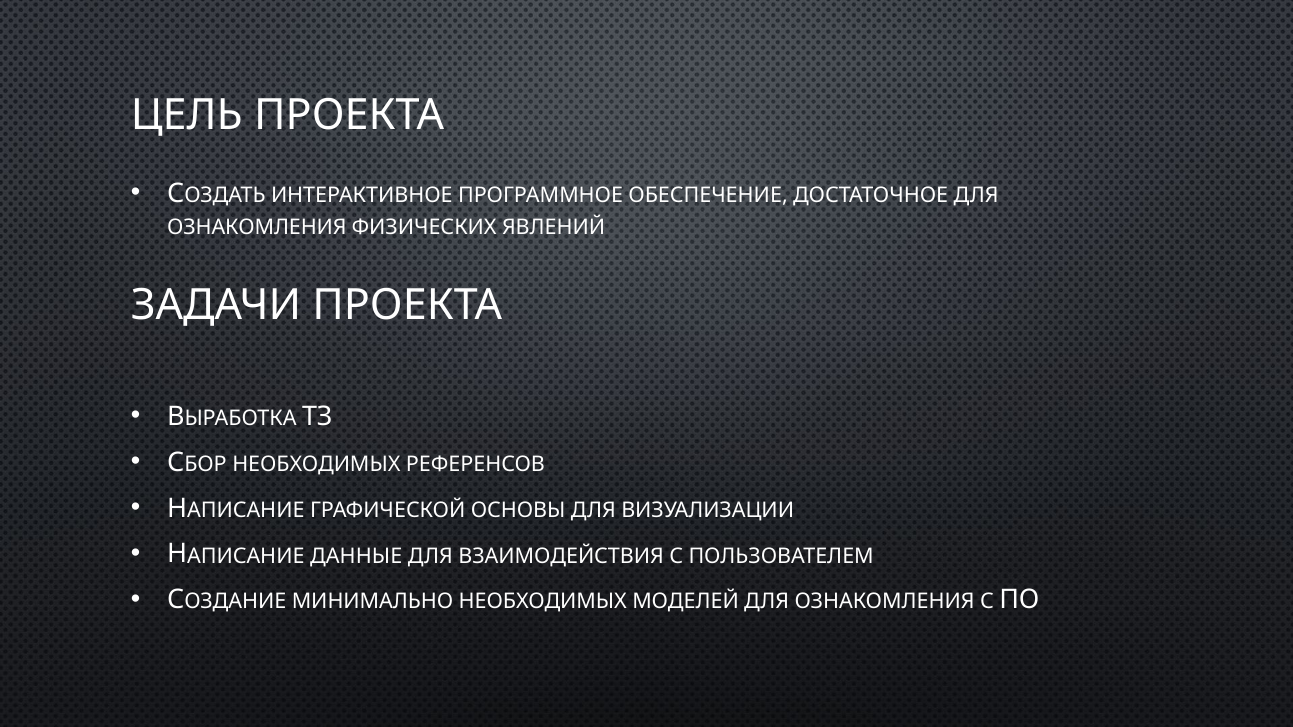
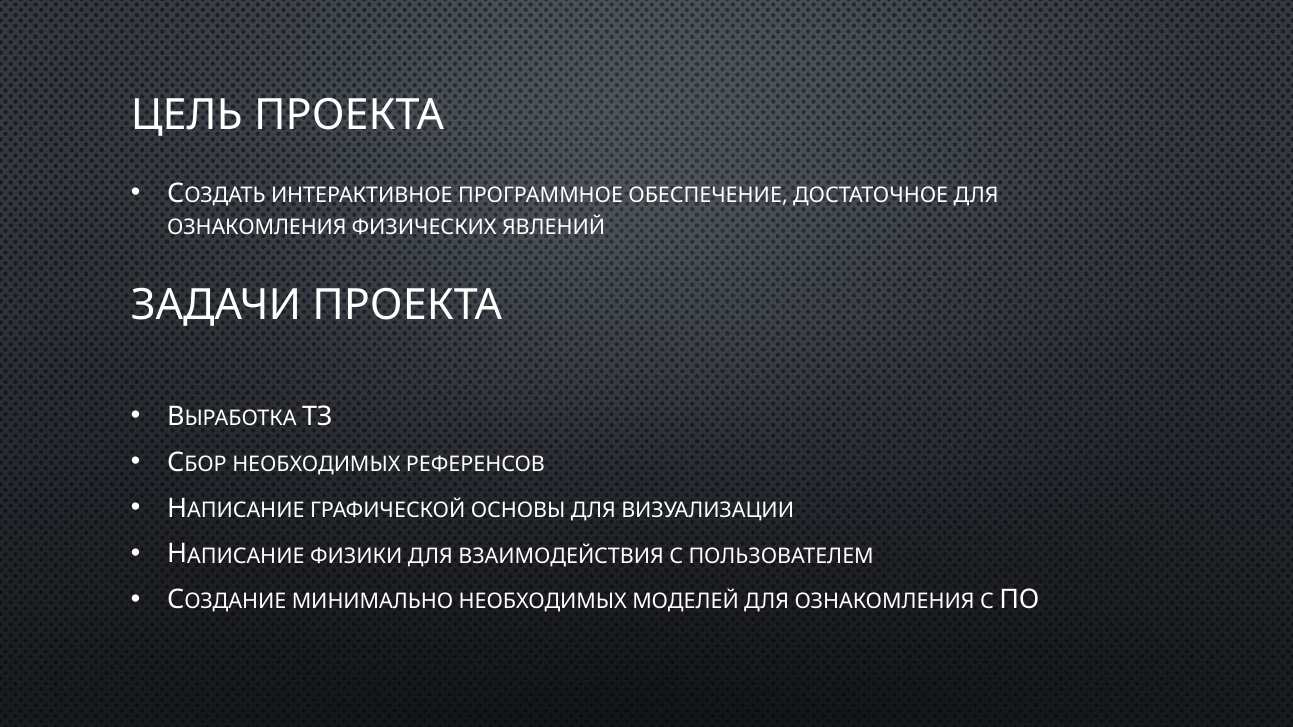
ДАННЫЕ: ДАННЫЕ -> ФИЗИКИ
